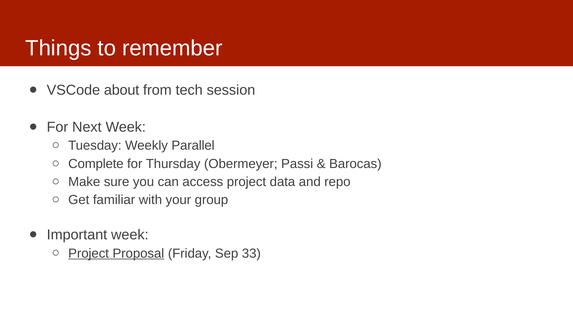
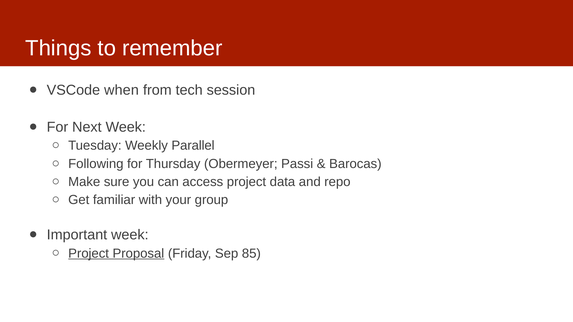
about: about -> when
Complete: Complete -> Following
33: 33 -> 85
